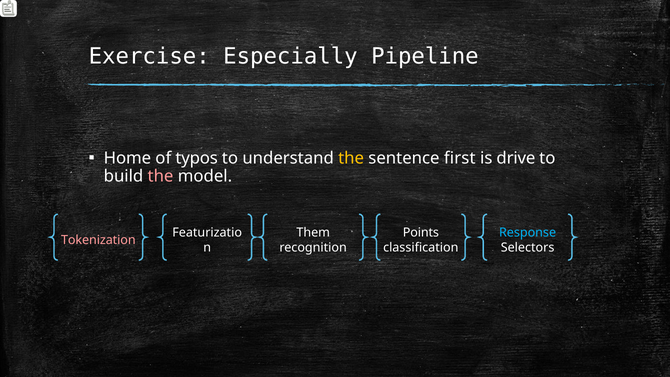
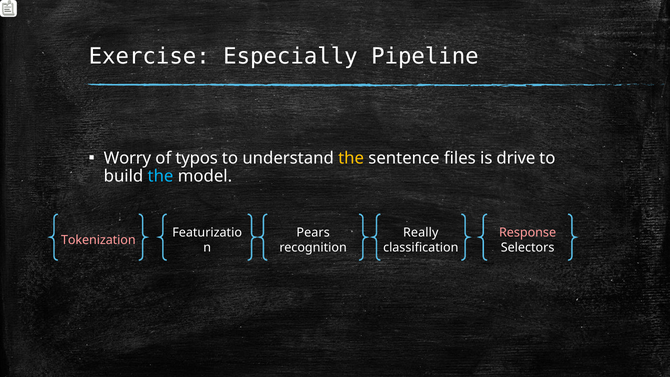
Home: Home -> Worry
first: first -> files
the at (161, 176) colour: pink -> light blue
Them: Them -> Pears
Points: Points -> Really
Response colour: light blue -> pink
